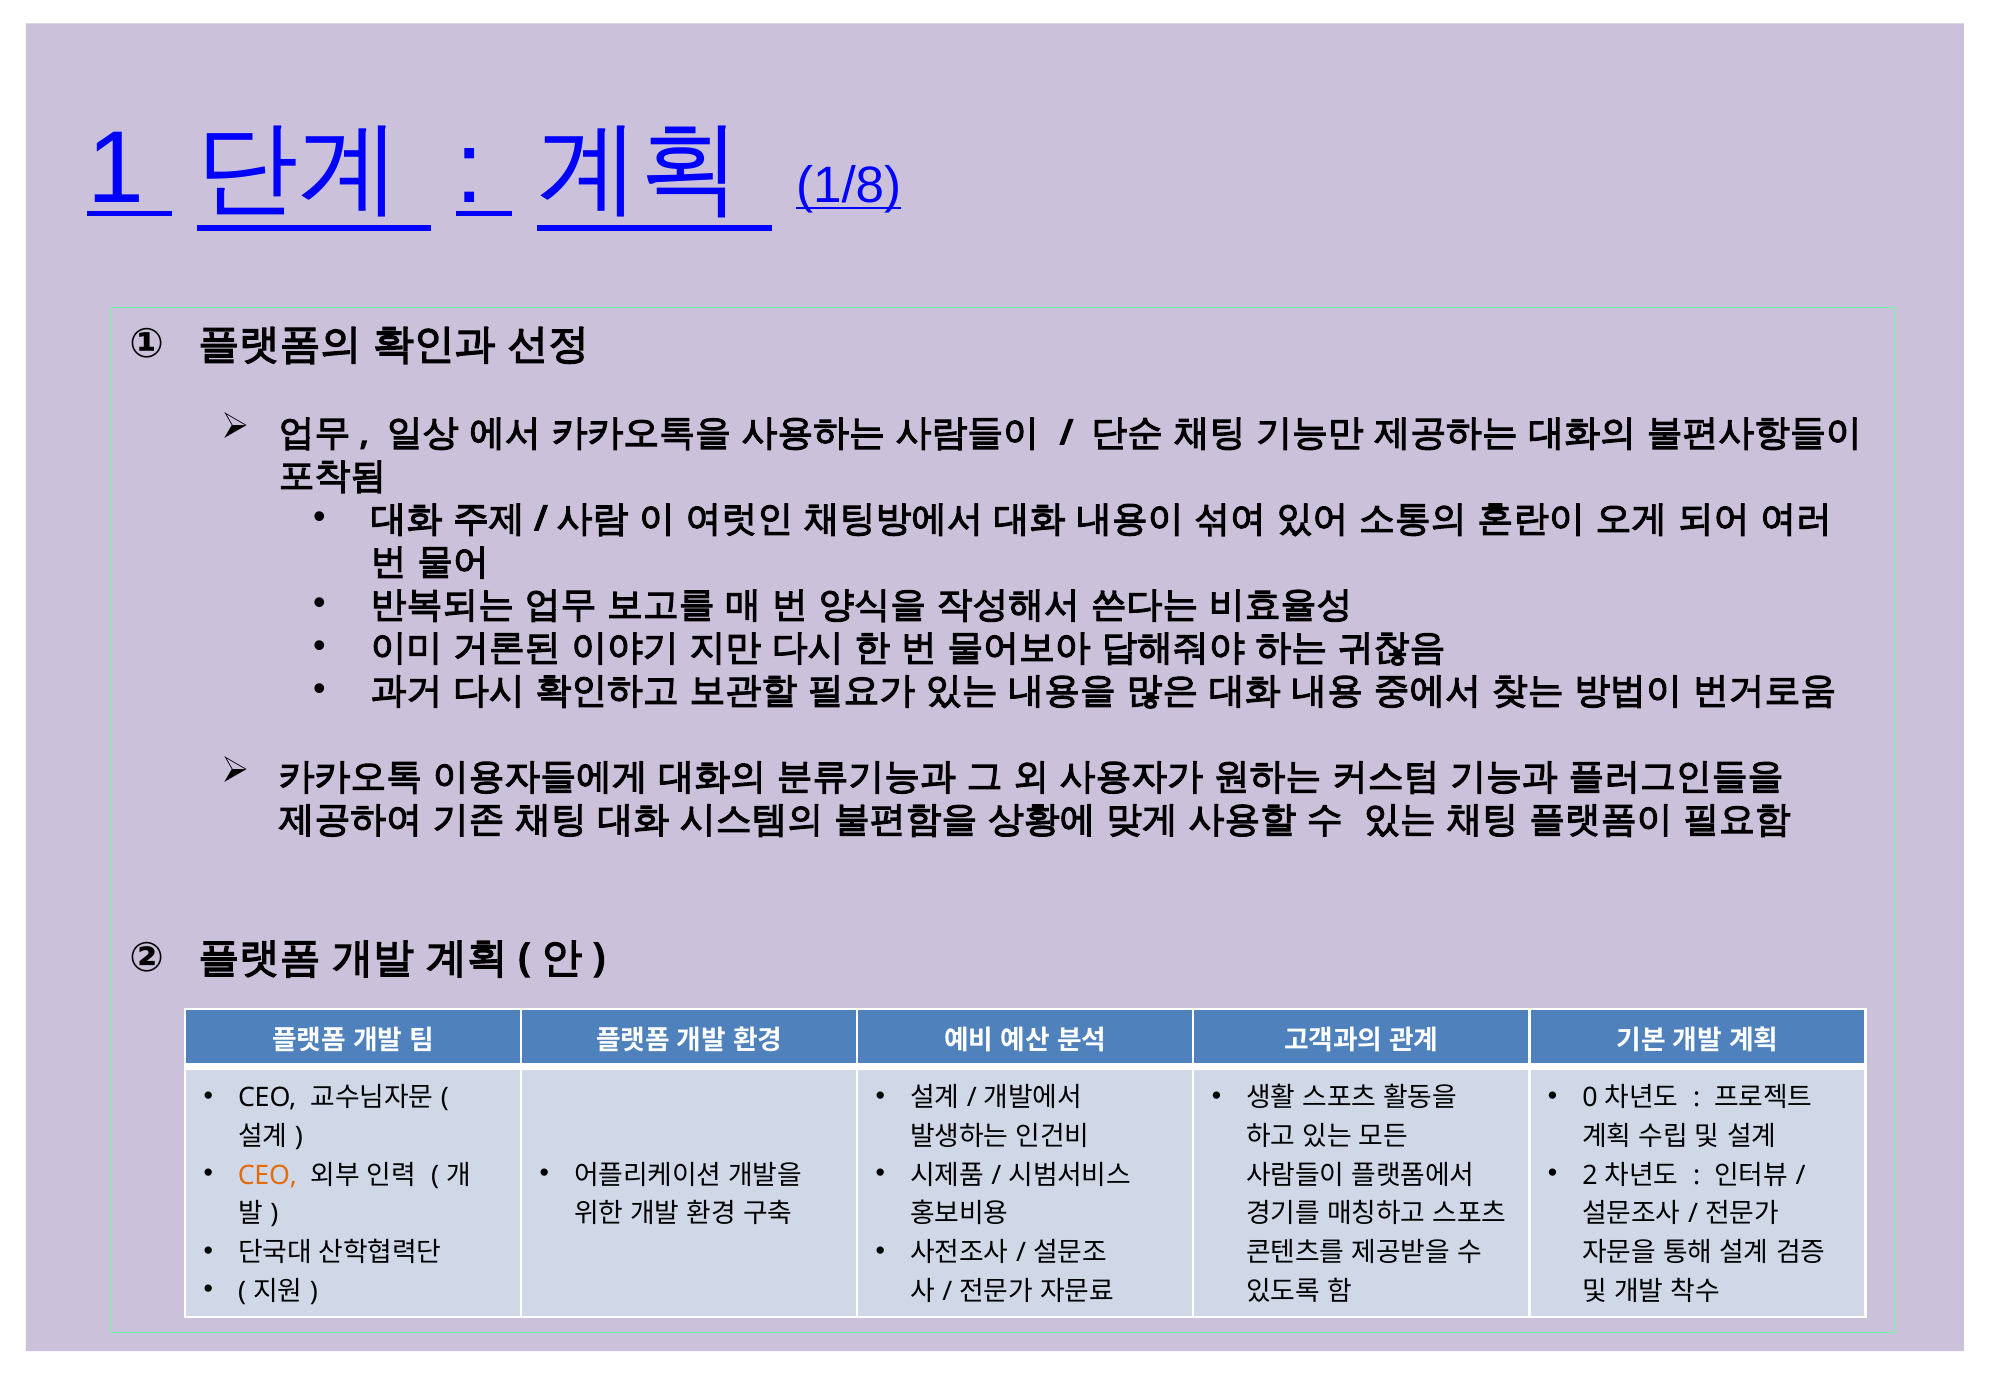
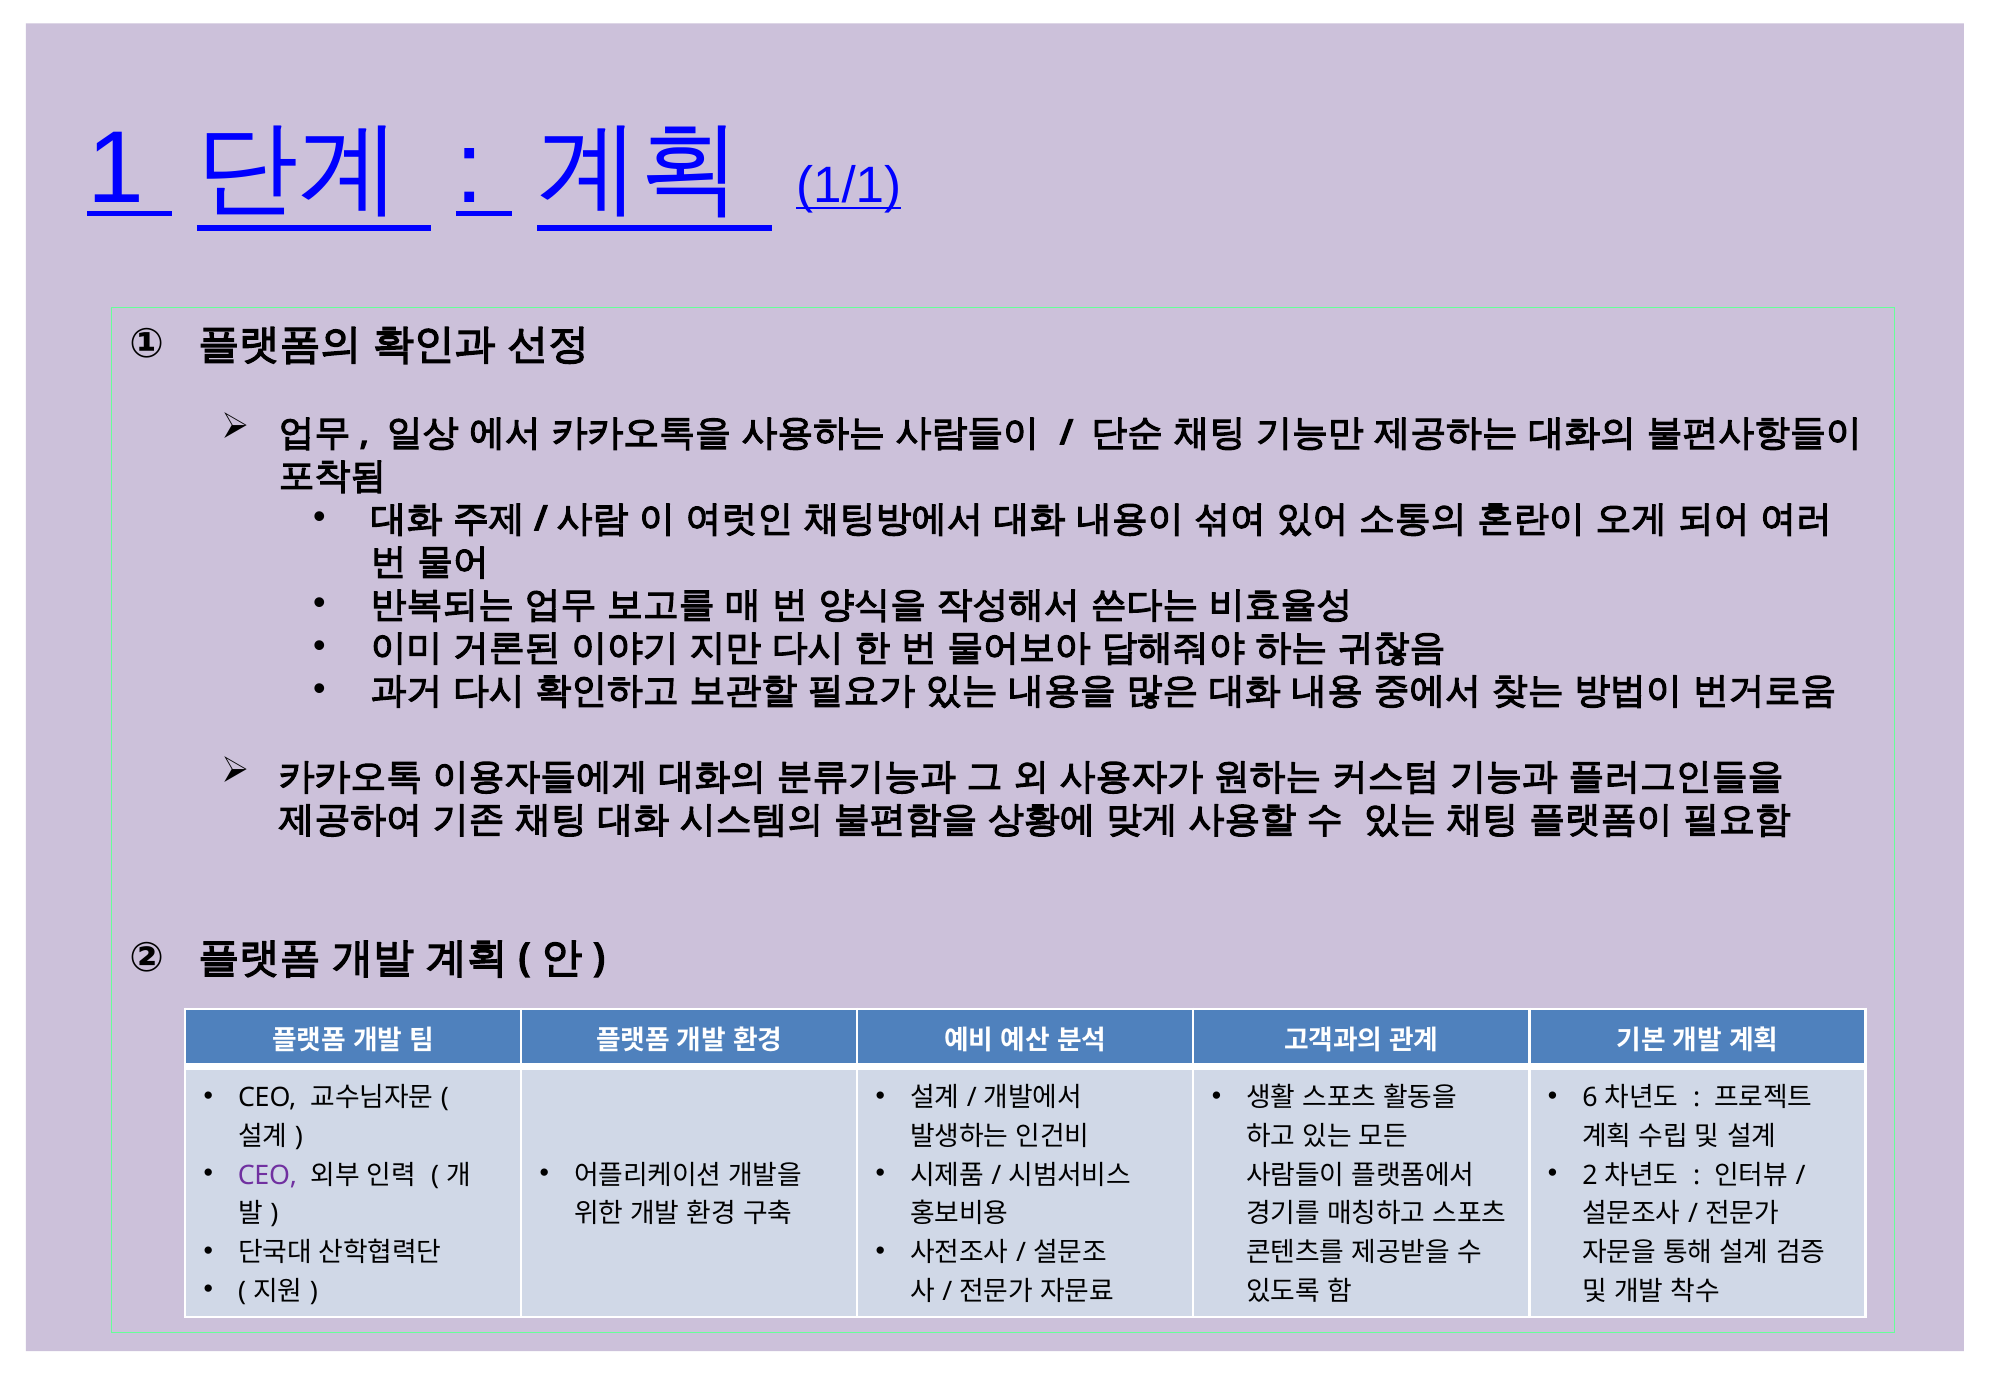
1/8: 1/8 -> 1/1
0: 0 -> 6
CEO at (267, 1175) colour: orange -> purple
